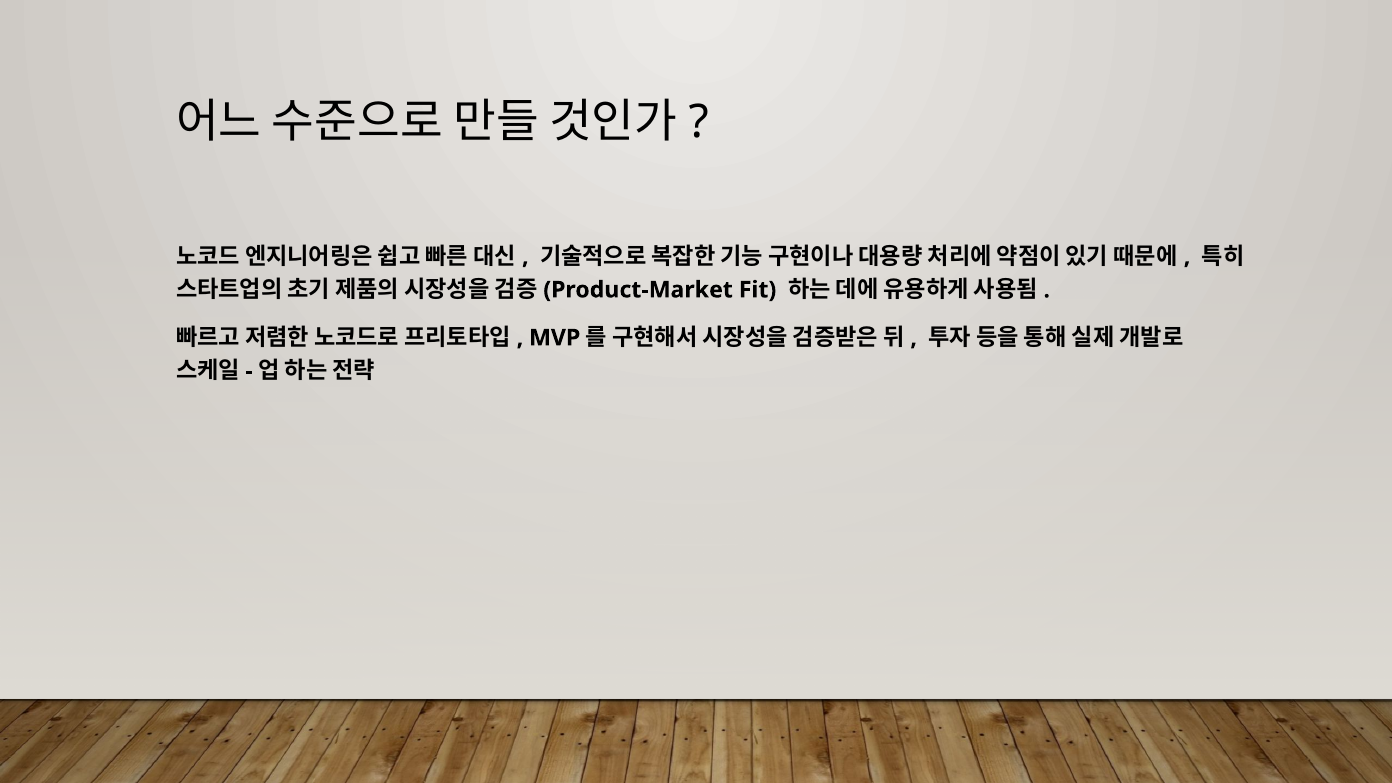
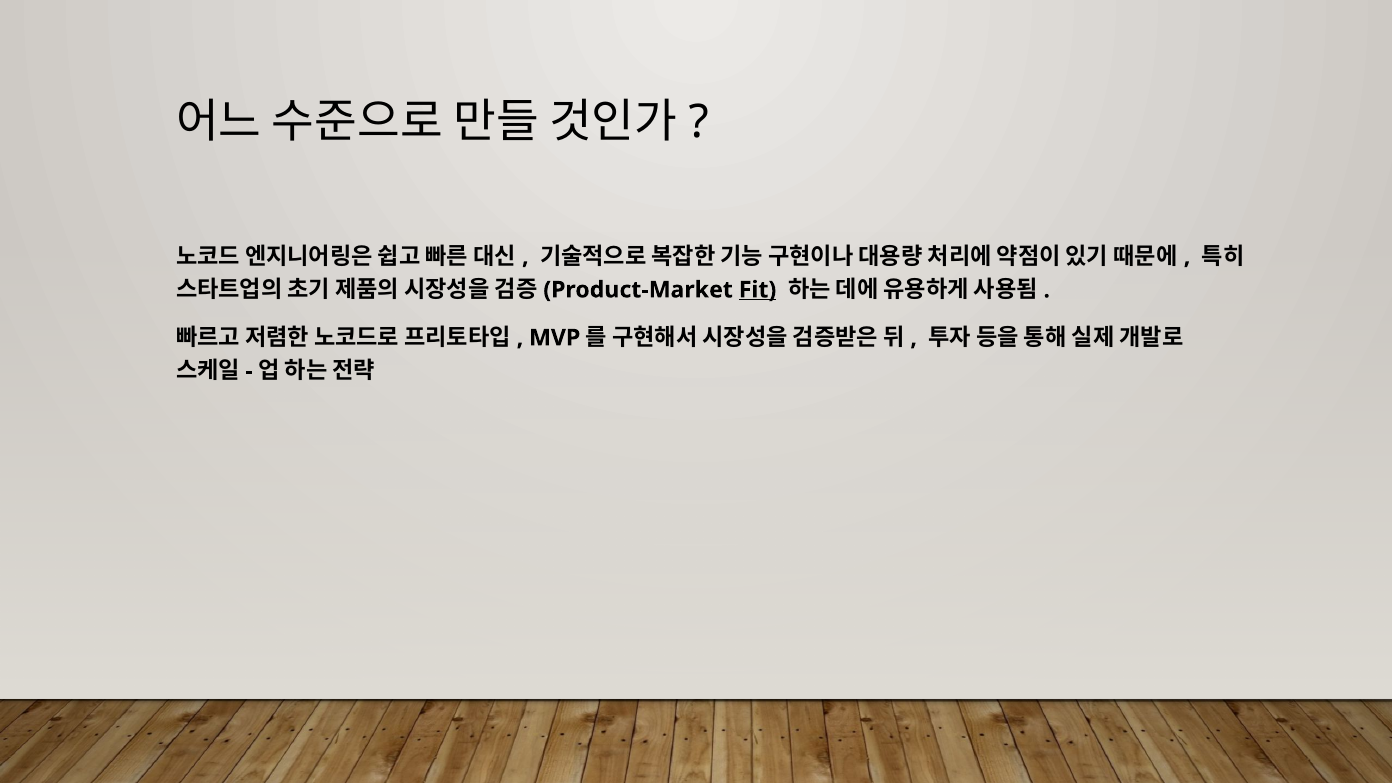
Fit underline: none -> present
